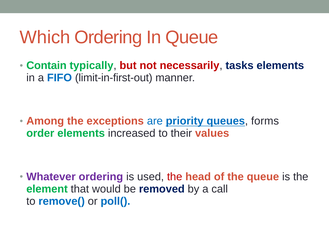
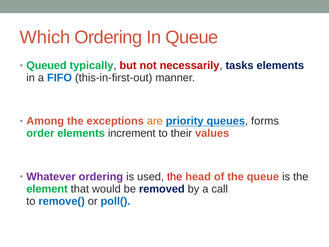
Contain: Contain -> Queued
limit-in-first-out: limit-in-first-out -> this-in-first-out
are colour: blue -> orange
increased: increased -> increment
